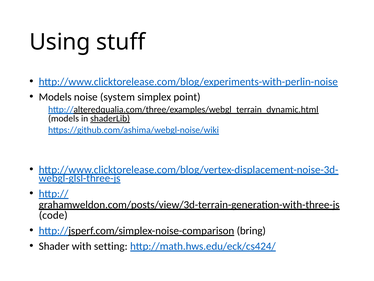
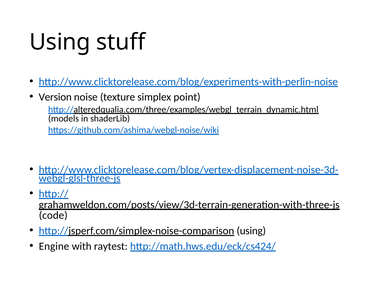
Models at (55, 97): Models -> Version
system: system -> texture
shaderLib underline: present -> none
http://jsperf.com/simplex-noise-comparison bring: bring -> using
Shader: Shader -> Engine
setting: setting -> raytest
